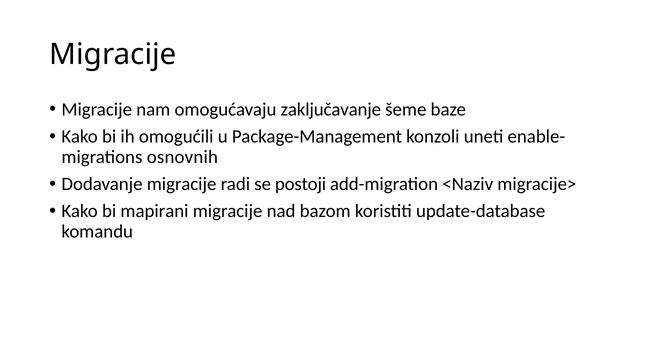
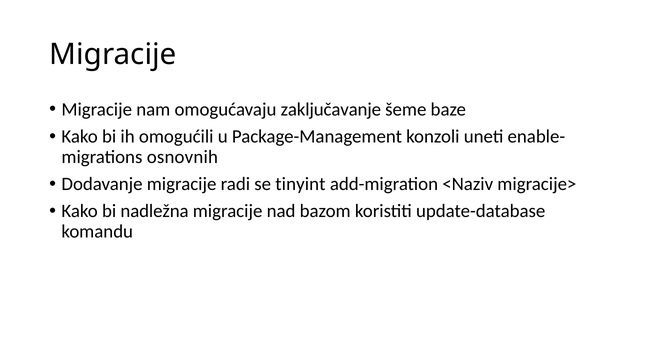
postoji: postoji -> tinyint
mapirani: mapirani -> nadležna
